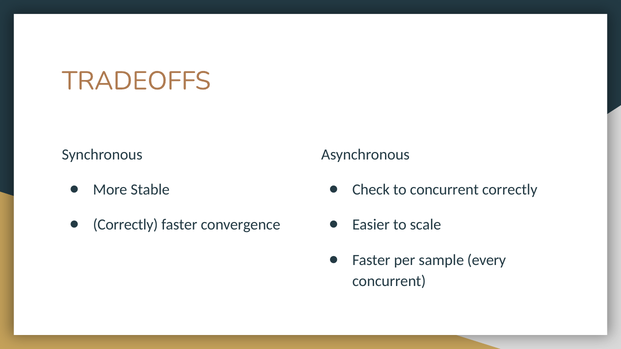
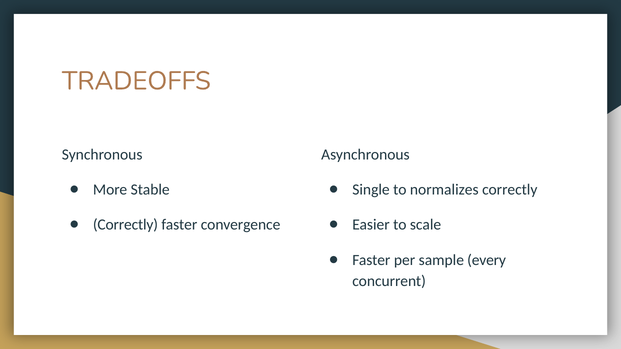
Check: Check -> Single
to concurrent: concurrent -> normalizes
